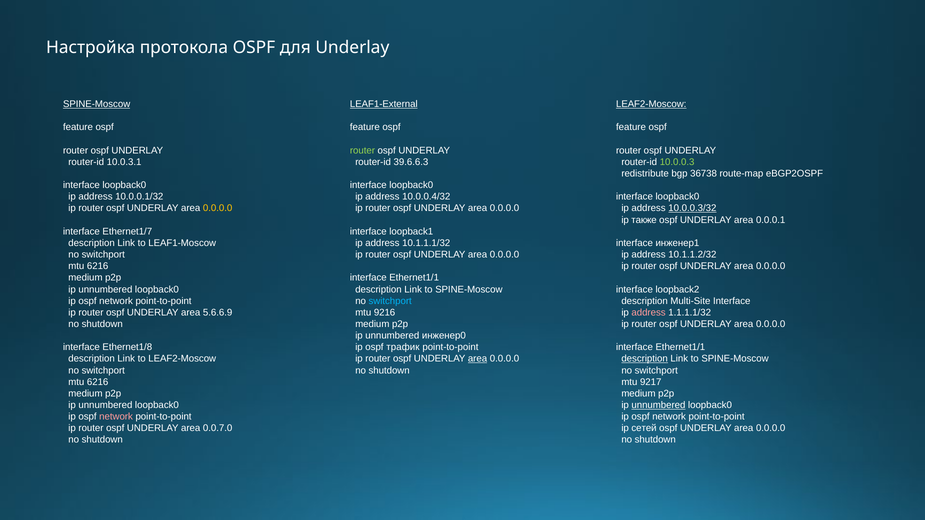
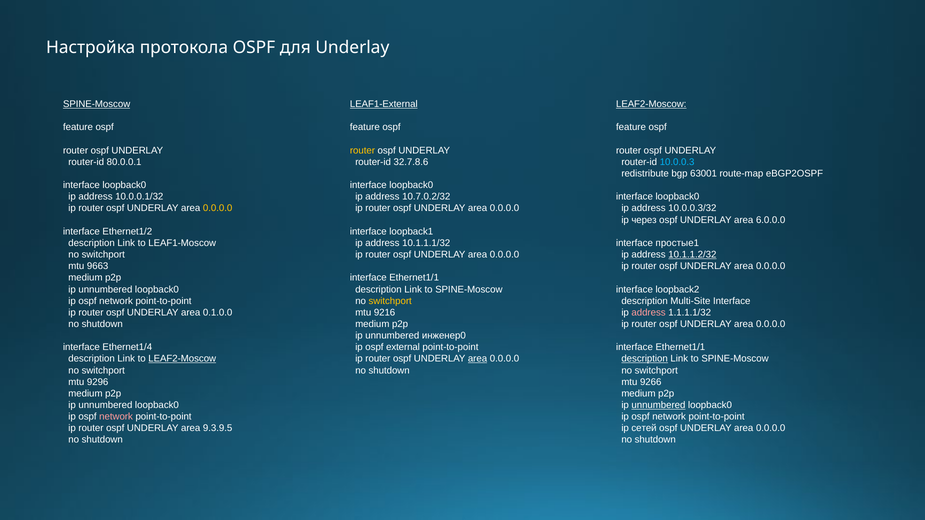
router at (362, 151) colour: light green -> yellow
10.0.3.1: 10.0.3.1 -> 80.0.0.1
39.6.6.3: 39.6.6.3 -> 32.7.8.6
10.0.0.3 colour: light green -> light blue
36738: 36738 -> 63001
10.0.0.4/32: 10.0.0.4/32 -> 10.7.0.2/32
10.0.0.3/32 underline: present -> none
также: также -> через
0.0.0.1: 0.0.0.1 -> 6.0.0.0
Ethernet1/7: Ethernet1/7 -> Ethernet1/2
инженер1: инженер1 -> простые1
10.1.1.2/32 underline: none -> present
6216 at (98, 266): 6216 -> 9663
switchport at (390, 301) colour: light blue -> yellow
5.6.6.9: 5.6.6.9 -> 0.1.0.0
Ethernet1/8: Ethernet1/8 -> Ethernet1/4
трафик: трафик -> external
LEAF2-Moscow at (182, 359) underline: none -> present
6216 at (98, 382): 6216 -> 9296
9217: 9217 -> 9266
0.0.7.0: 0.0.7.0 -> 9.3.9.5
